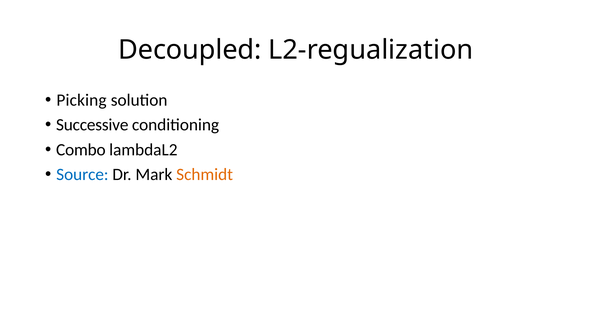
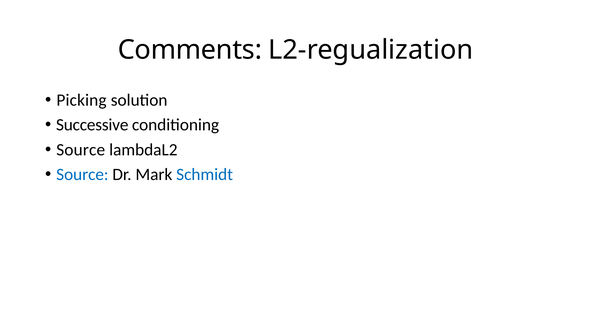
Decoupled: Decoupled -> Comments
Combo at (81, 150): Combo -> Source
Schmidt colour: orange -> blue
